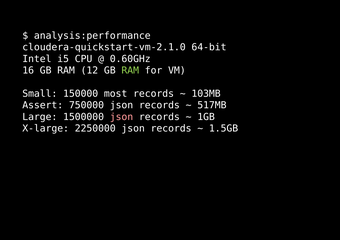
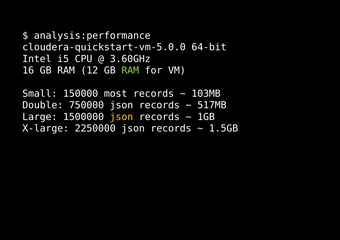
cloudera-quickstart-vm-2.1.0: cloudera-quickstart-vm-2.1.0 -> cloudera-quickstart-vm-5.0.0
0.60GHz: 0.60GHz -> 3.60GHz
Assert: Assert -> Double
json at (121, 117) colour: pink -> yellow
